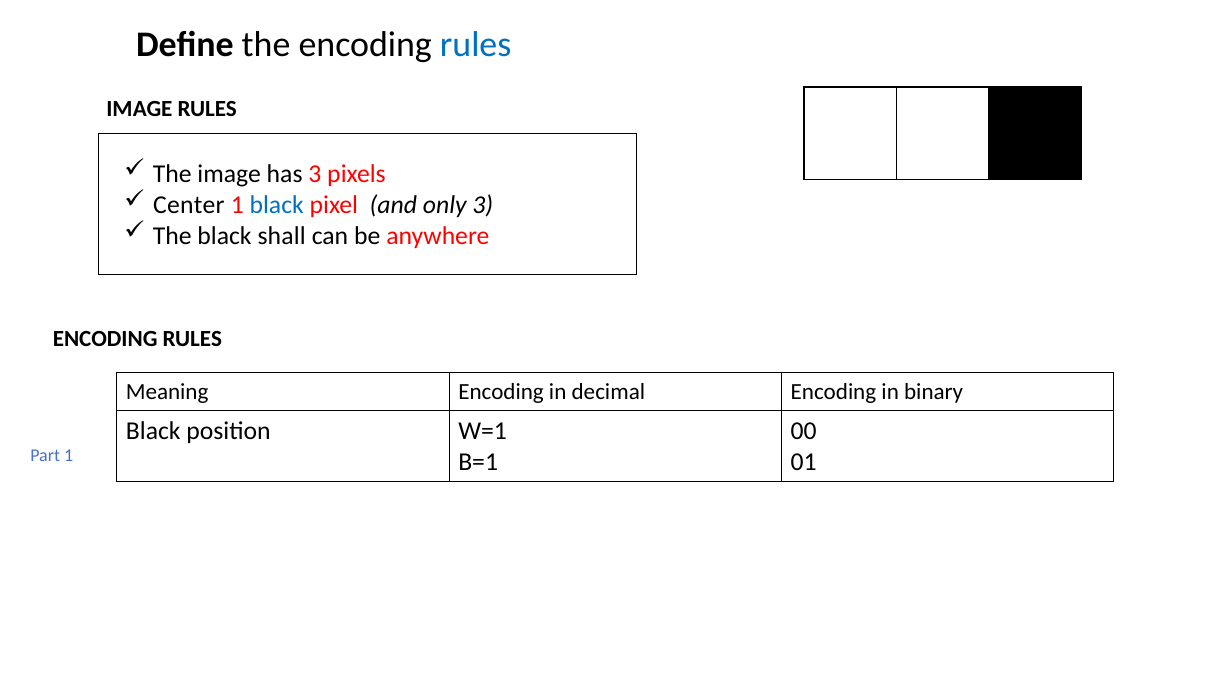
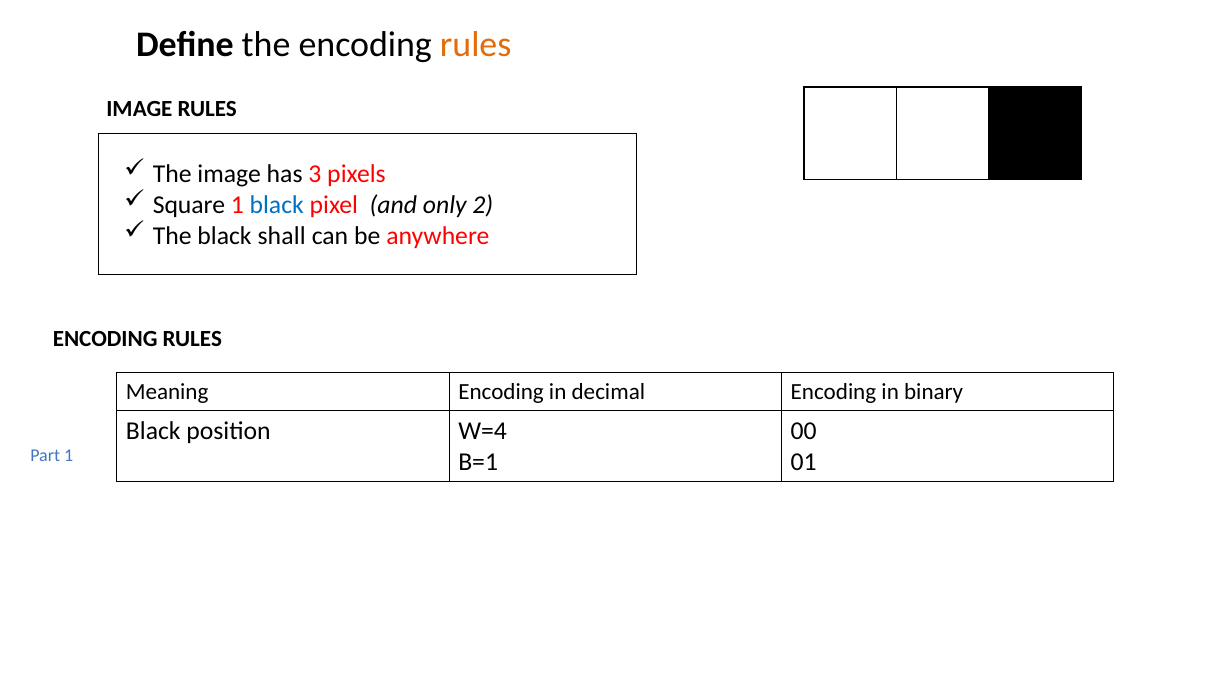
rules at (476, 45) colour: blue -> orange
Center: Center -> Square
only 3: 3 -> 2
W=1: W=1 -> W=4
